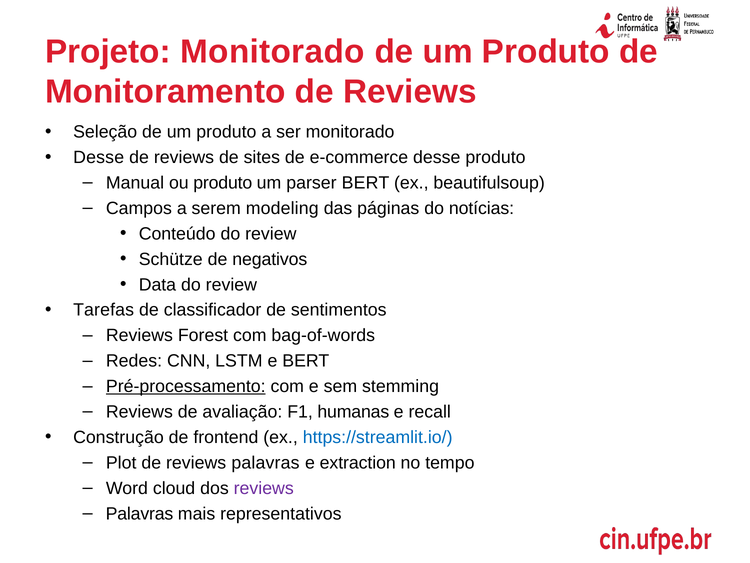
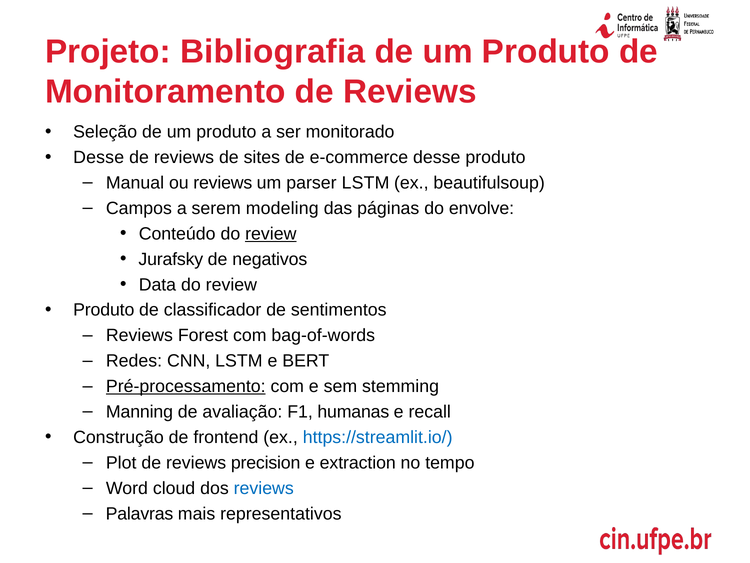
Projeto Monitorado: Monitorado -> Bibliografia
ou produto: produto -> reviews
parser BERT: BERT -> LSTM
notícias: notícias -> envolve
review at (271, 234) underline: none -> present
Schütze: Schütze -> Jurafsky
Tarefas at (104, 310): Tarefas -> Produto
Reviews at (139, 412): Reviews -> Manning
reviews palavras: palavras -> precision
reviews at (264, 488) colour: purple -> blue
